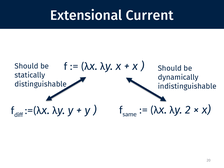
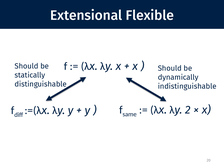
Current: Current -> Flexible
